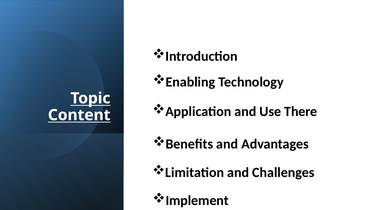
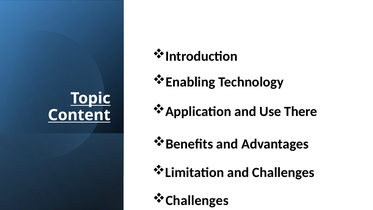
Implement at (197, 200): Implement -> Challenges
